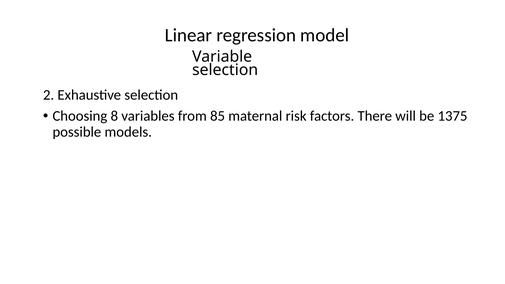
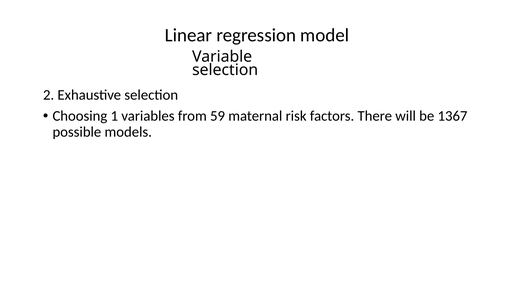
8: 8 -> 1
85: 85 -> 59
1375: 1375 -> 1367
